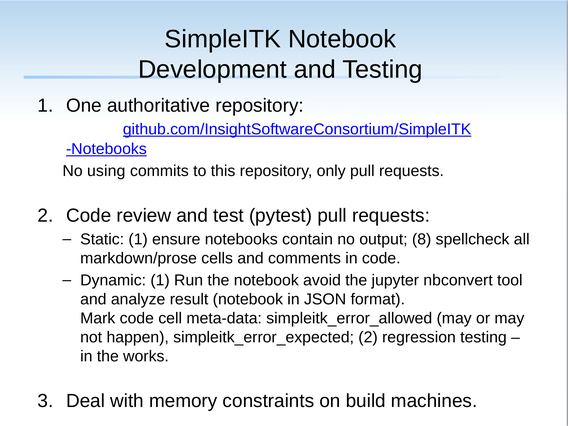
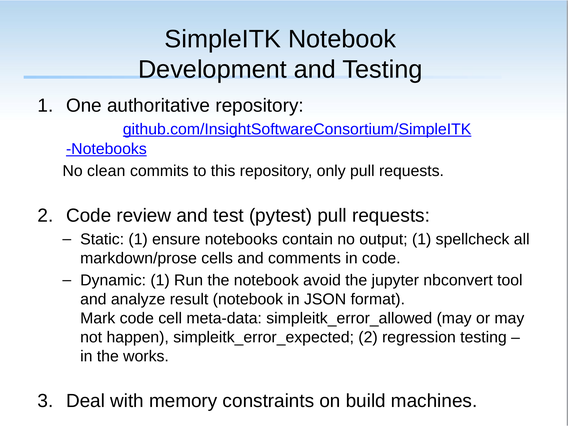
using: using -> clean
output 8: 8 -> 1
